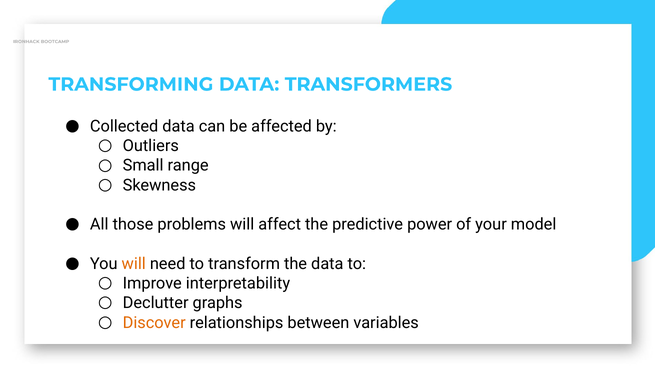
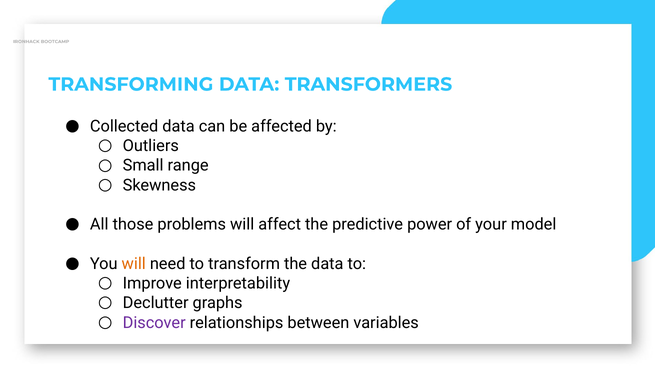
Discover colour: orange -> purple
